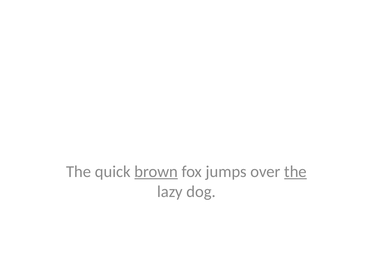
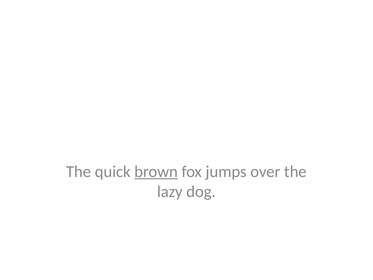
the at (295, 171) underline: present -> none
